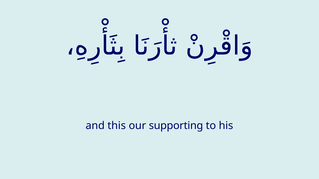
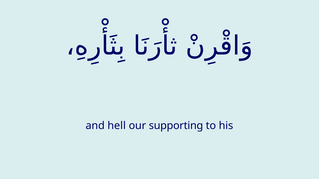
this: this -> hell
